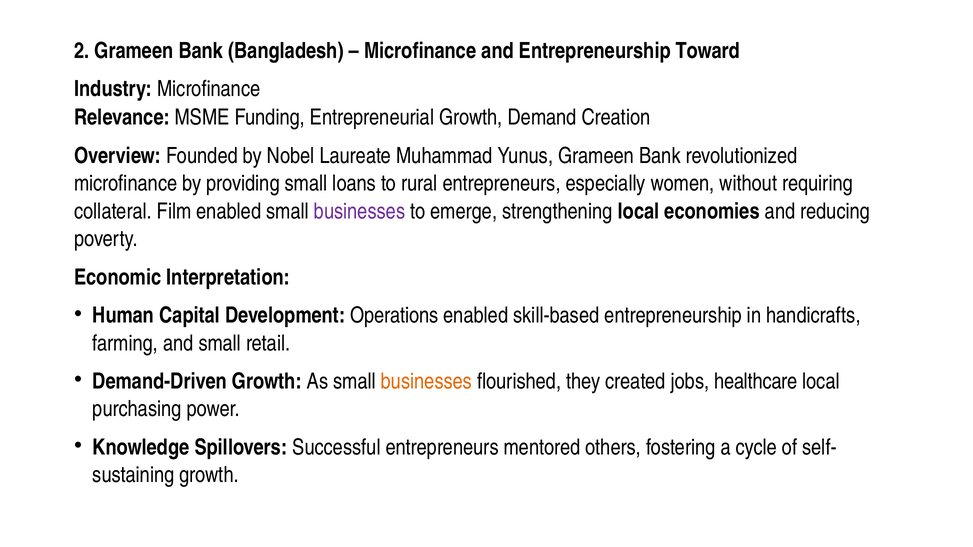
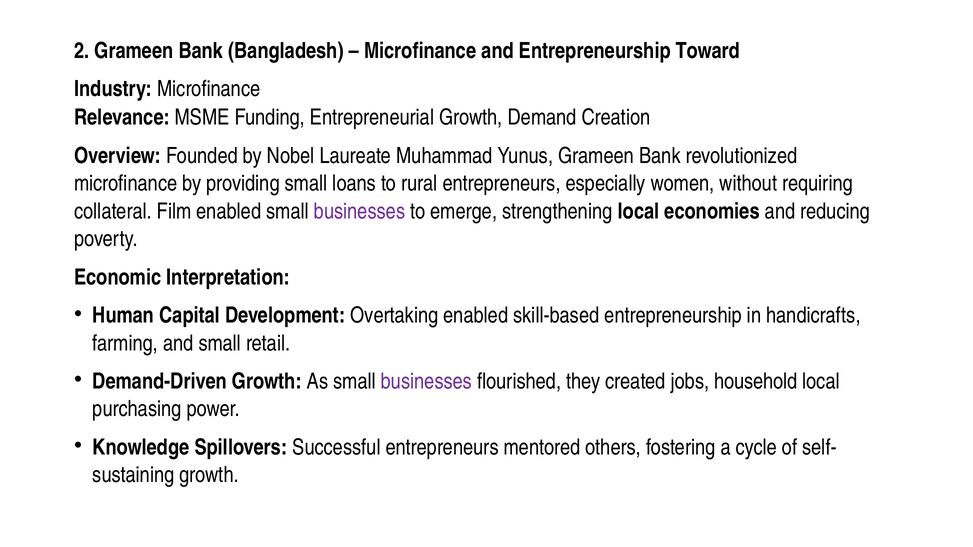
Operations: Operations -> Overtaking
businesses at (426, 382) colour: orange -> purple
healthcare: healthcare -> household
